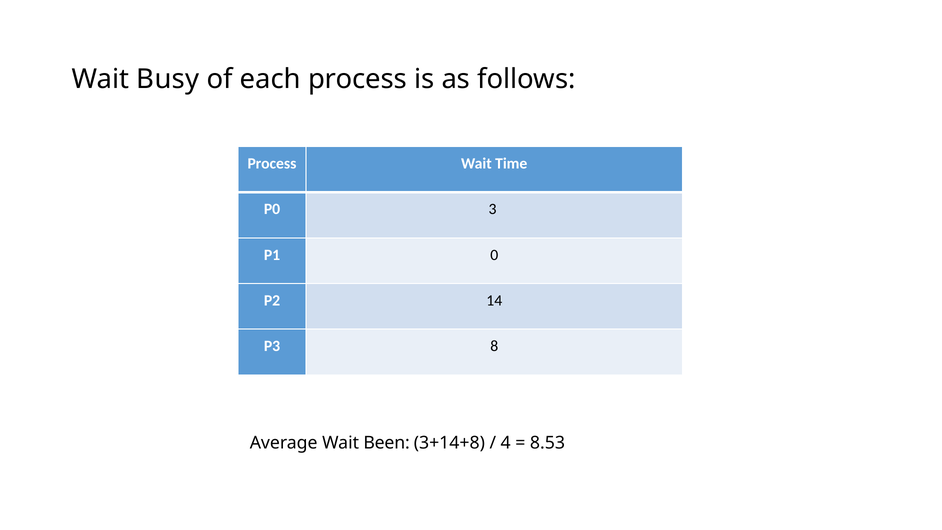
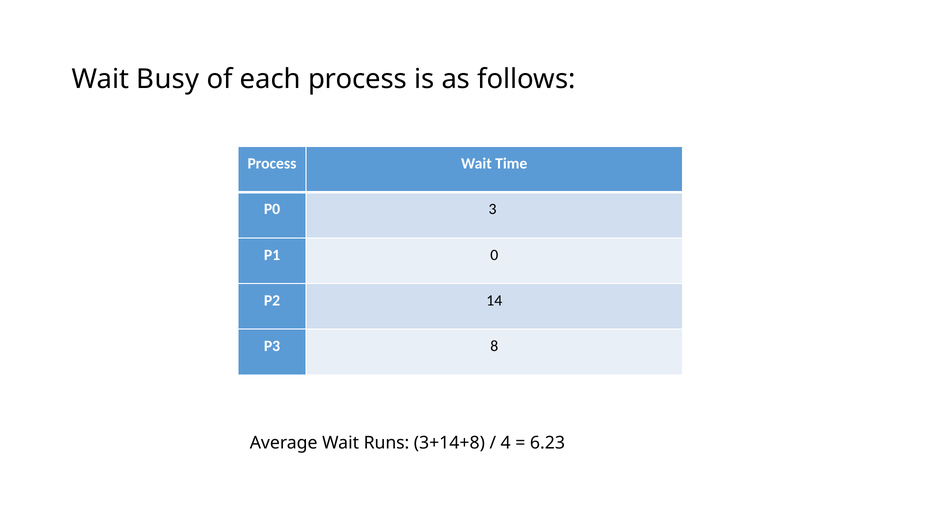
Been: Been -> Runs
8.53: 8.53 -> 6.23
